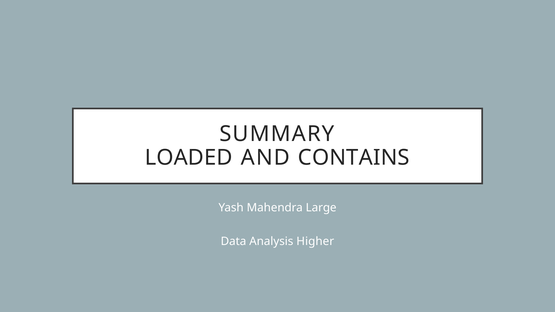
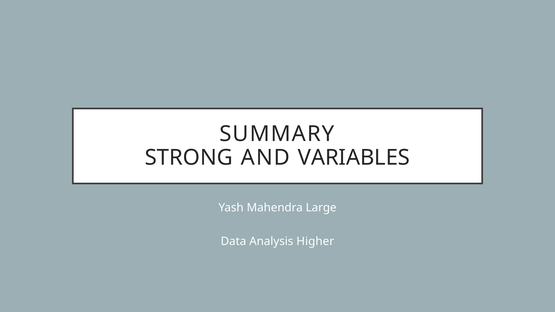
LOADED: LOADED -> STRONG
CONTAINS: CONTAINS -> VARIABLES
